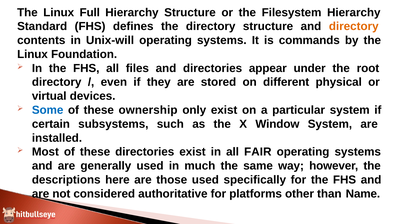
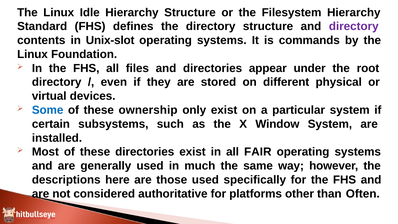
Full: Full -> Idle
directory at (354, 26) colour: orange -> purple
Unix-will: Unix-will -> Unix-slot
Name: Name -> Often
